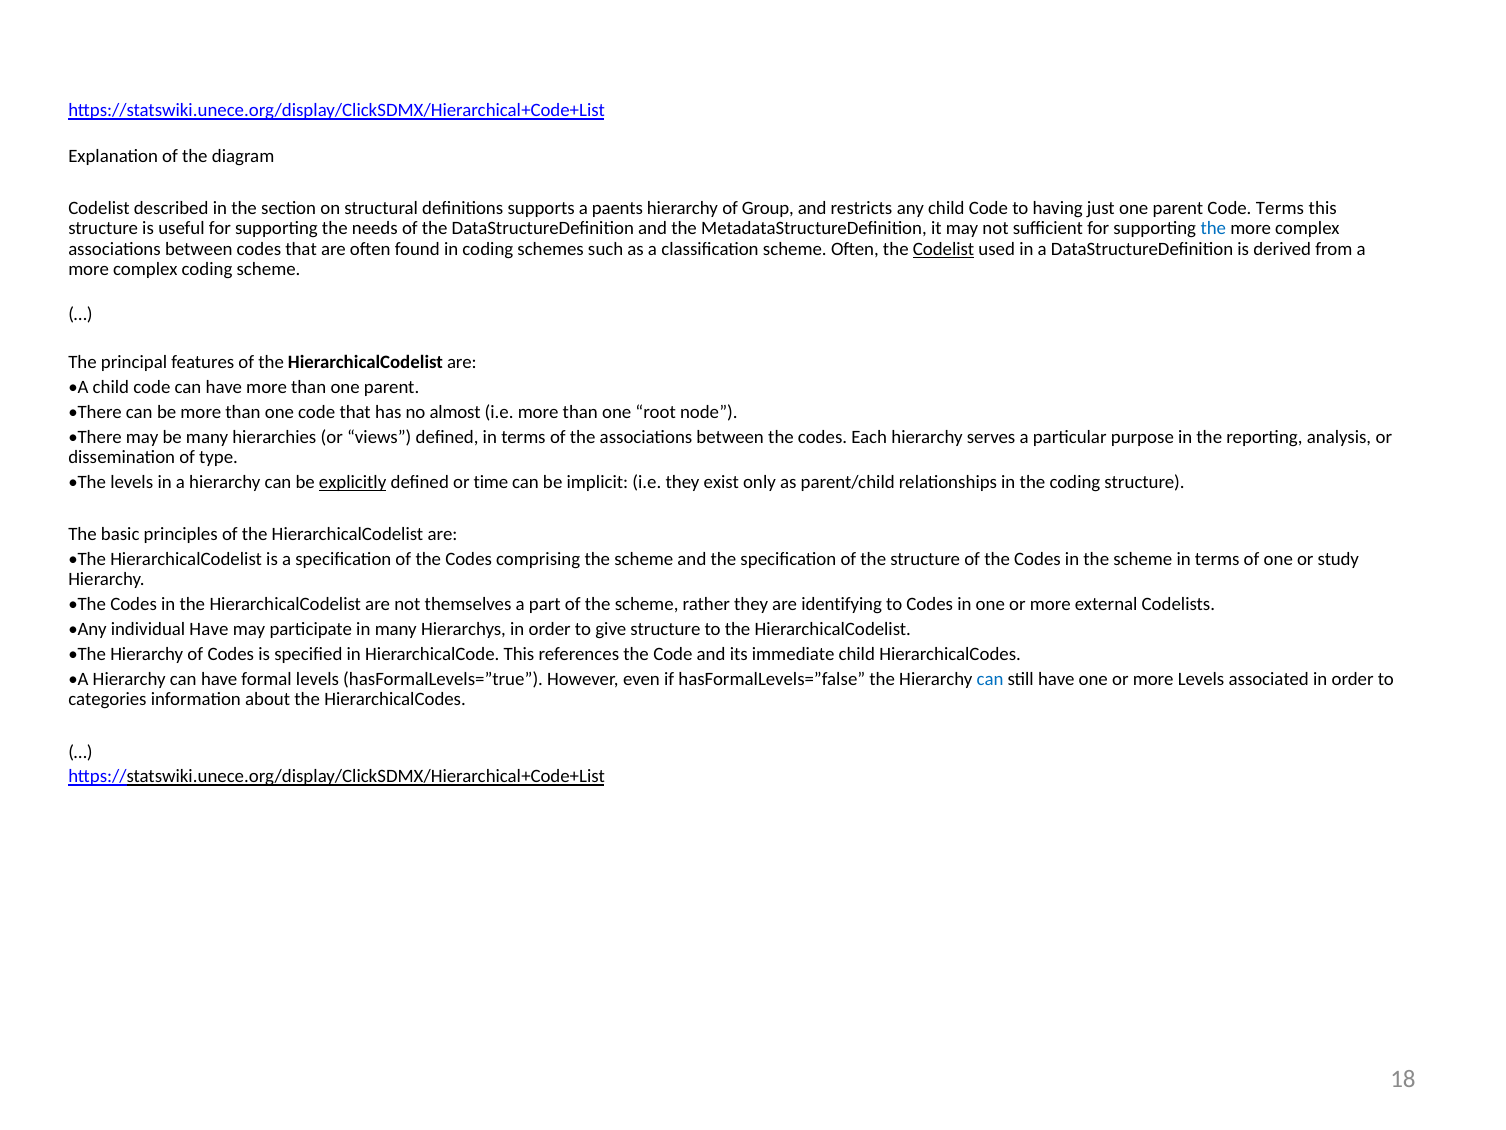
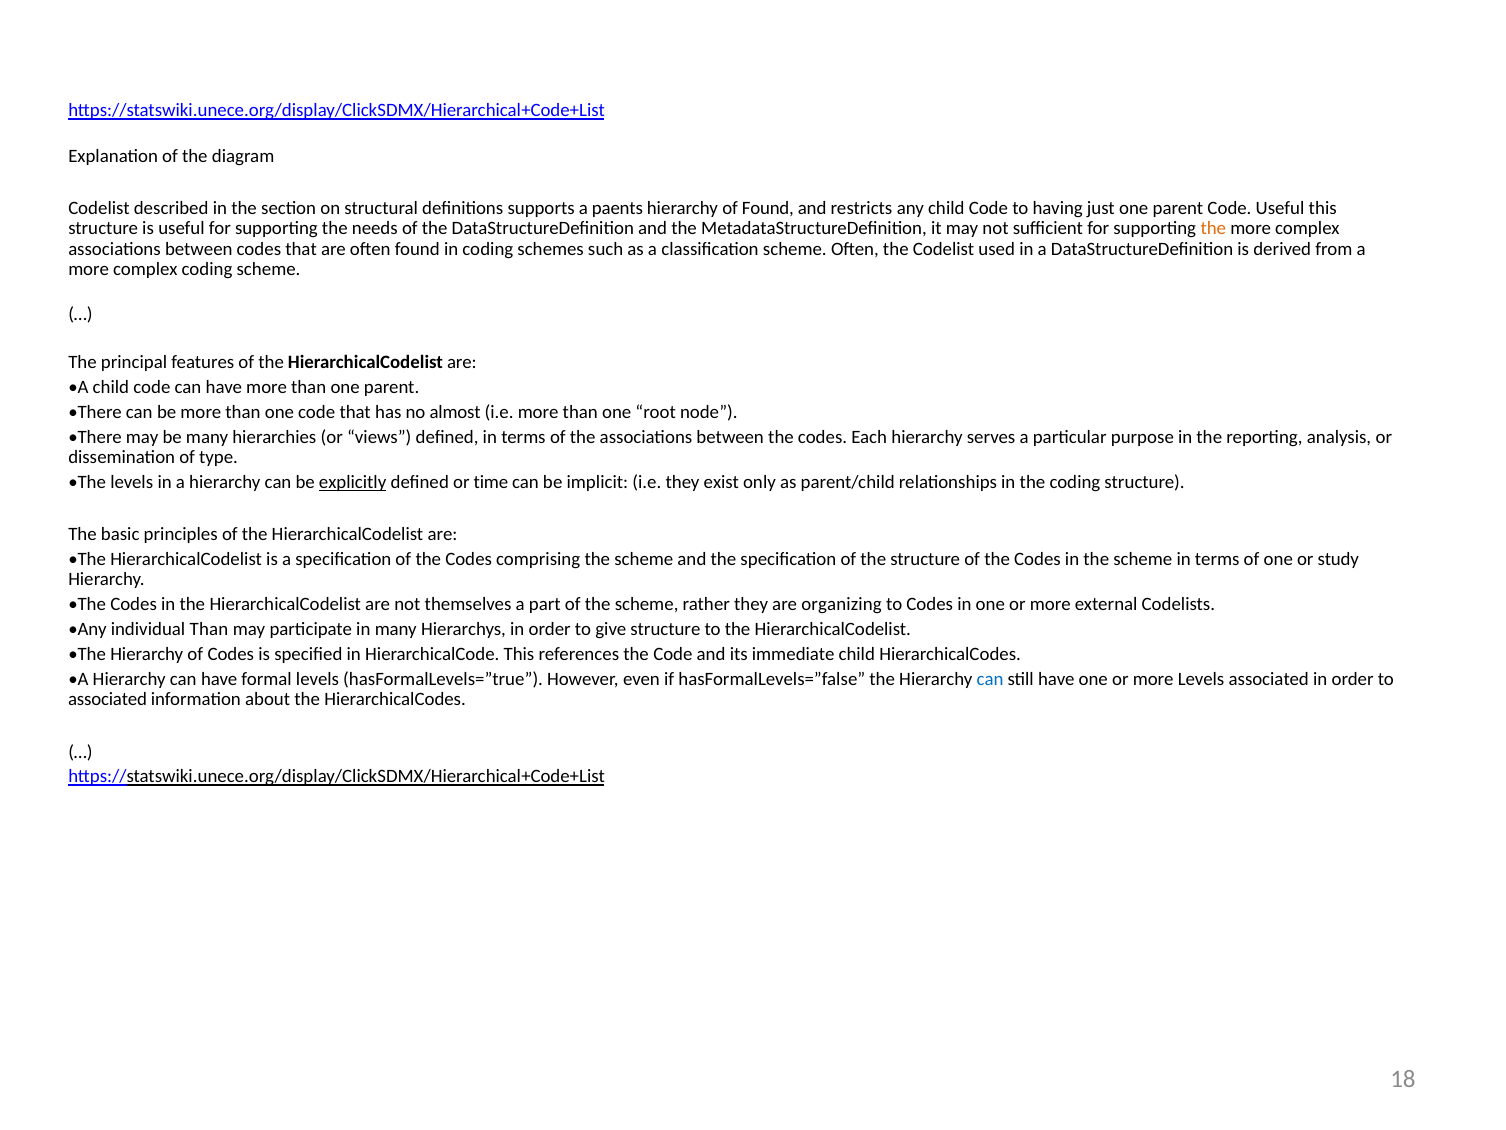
of Group: Group -> Found
Code Terms: Terms -> Useful
the at (1213, 228) colour: blue -> orange
Codelist at (944, 249) underline: present -> none
identifying: identifying -> organizing
individual Have: Have -> Than
categories at (107, 699): categories -> associated
